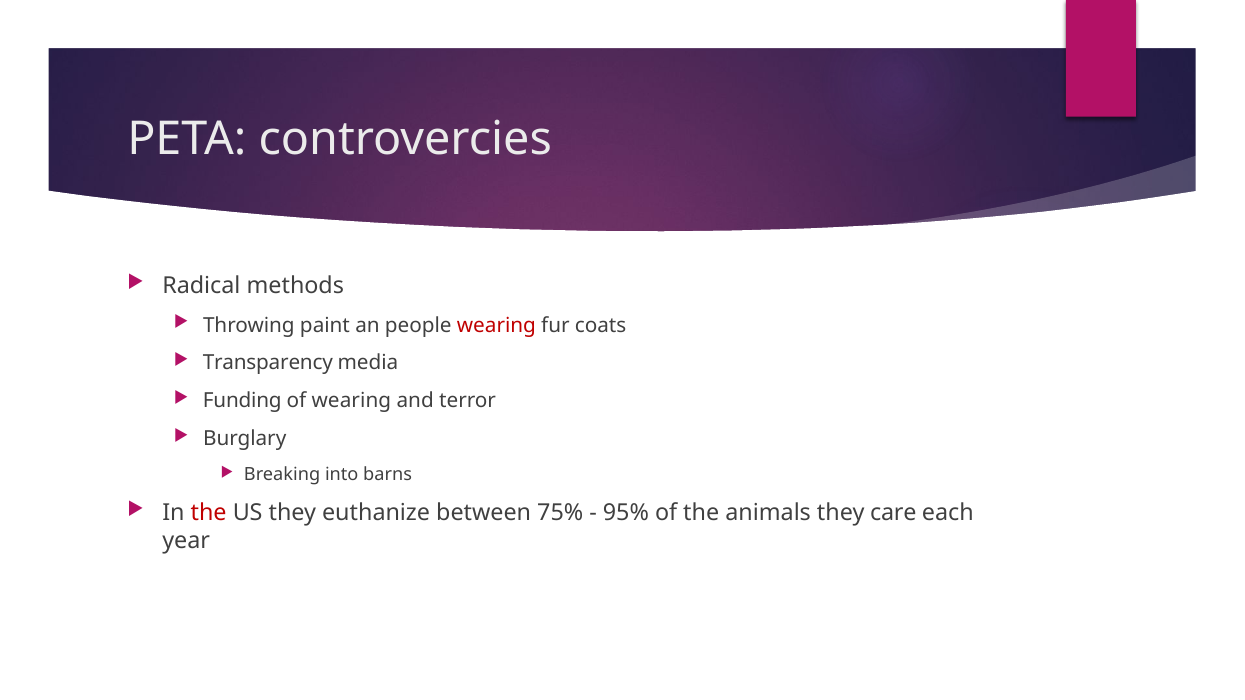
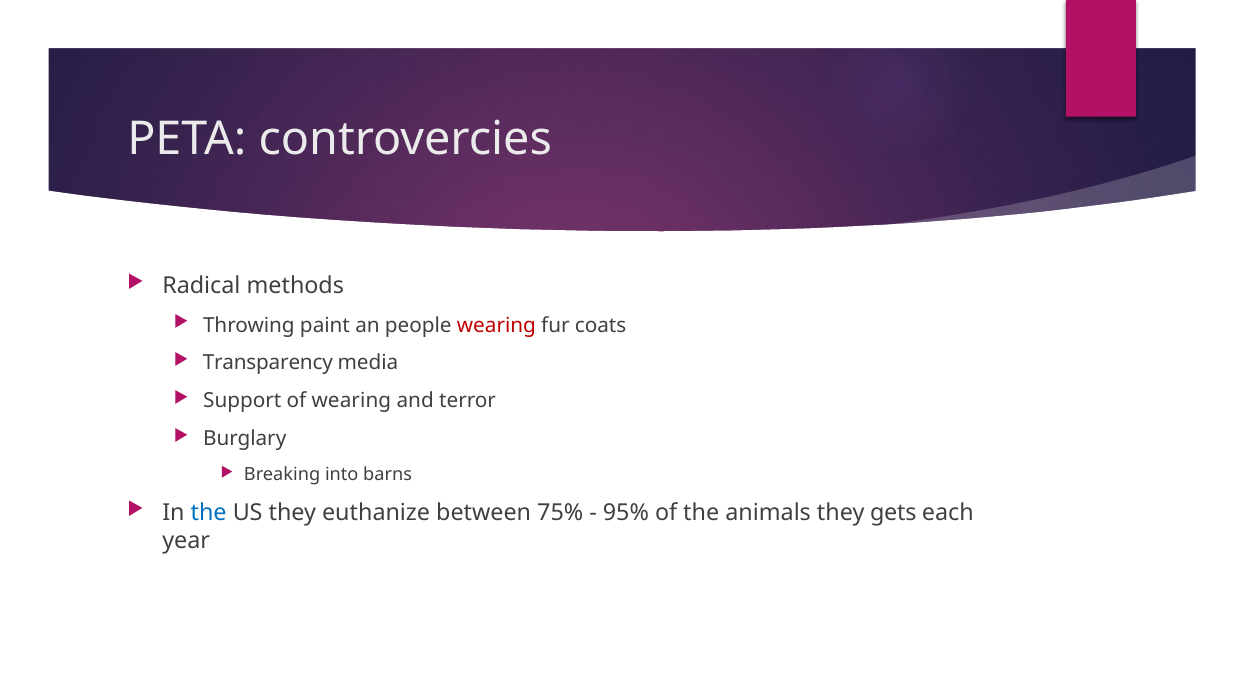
Funding: Funding -> Support
the at (209, 513) colour: red -> blue
care: care -> gets
